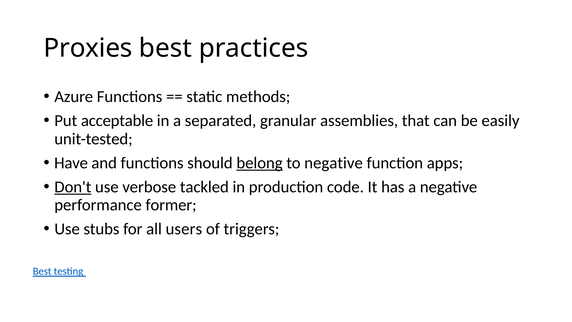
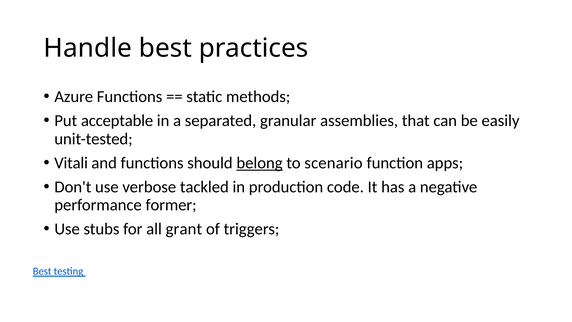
Proxies: Proxies -> Handle
Have: Have -> Vitali
to negative: negative -> scenario
Don't underline: present -> none
users: users -> grant
